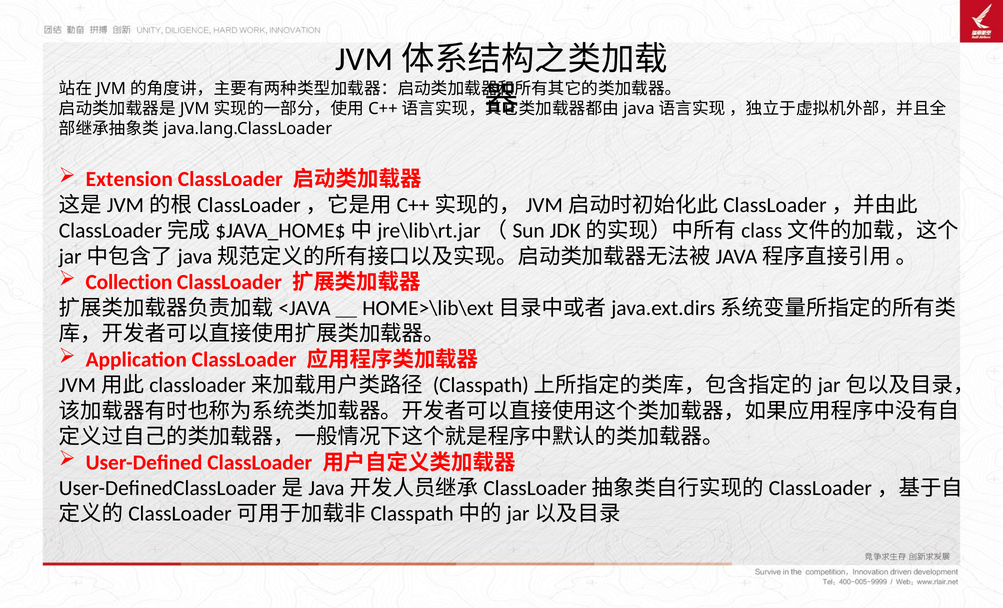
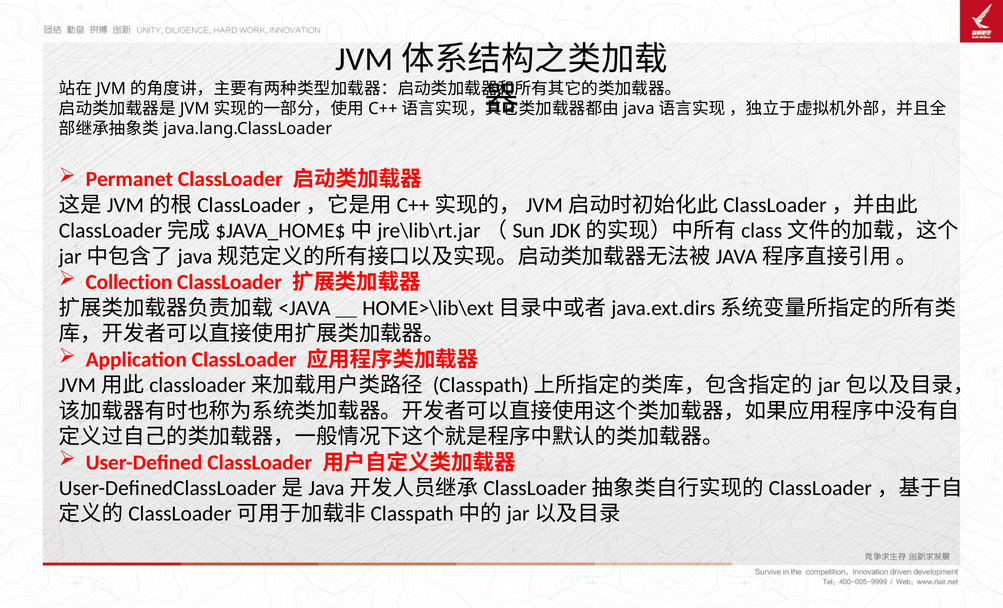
Extension: Extension -> Permanet
